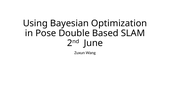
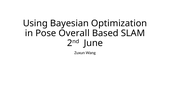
Double: Double -> Overall
